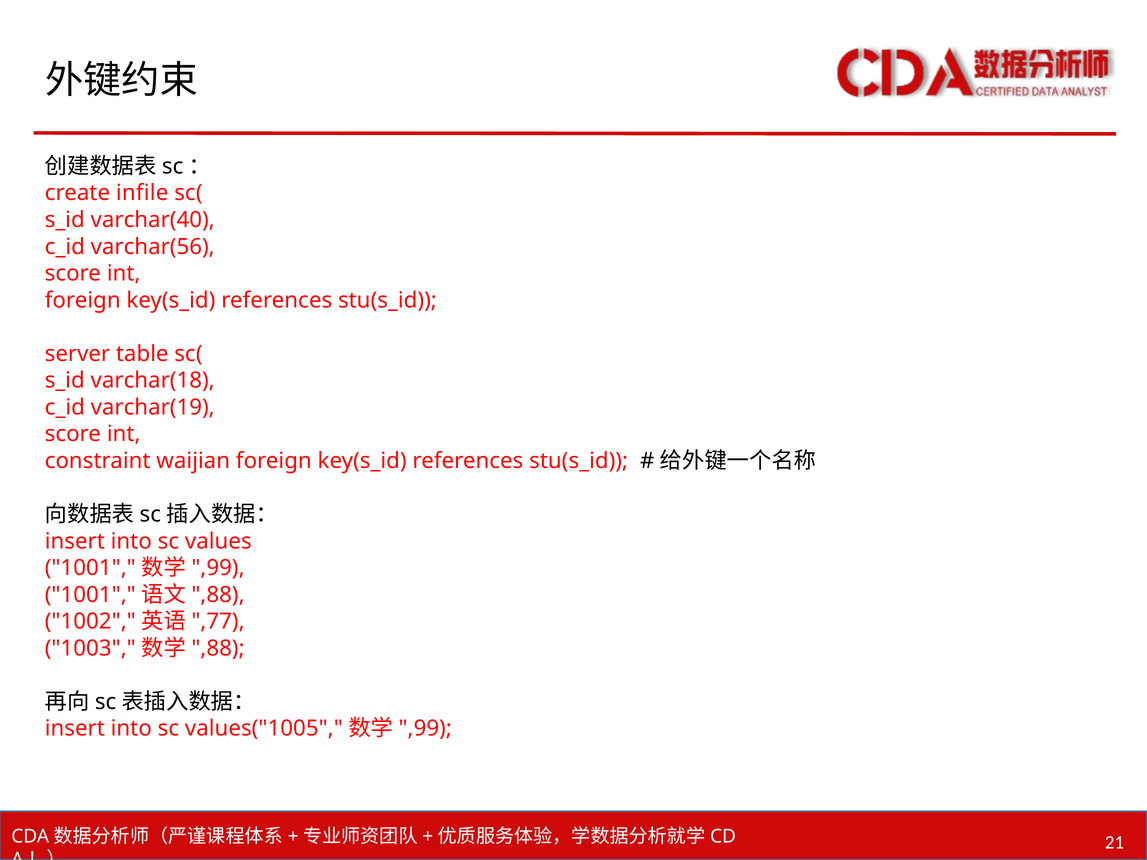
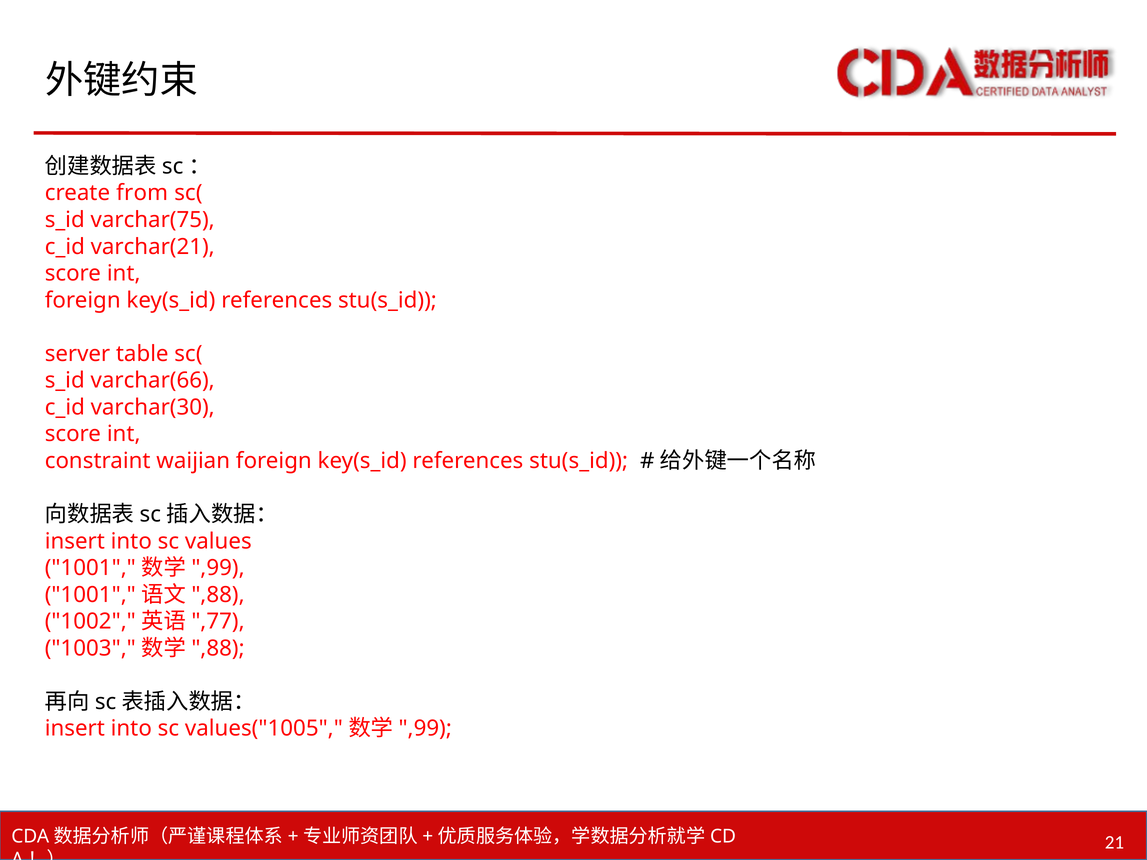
infile: infile -> from
varchar(40: varchar(40 -> varchar(75
varchar(56: varchar(56 -> varchar(21
varchar(18: varchar(18 -> varchar(66
varchar(19: varchar(19 -> varchar(30
